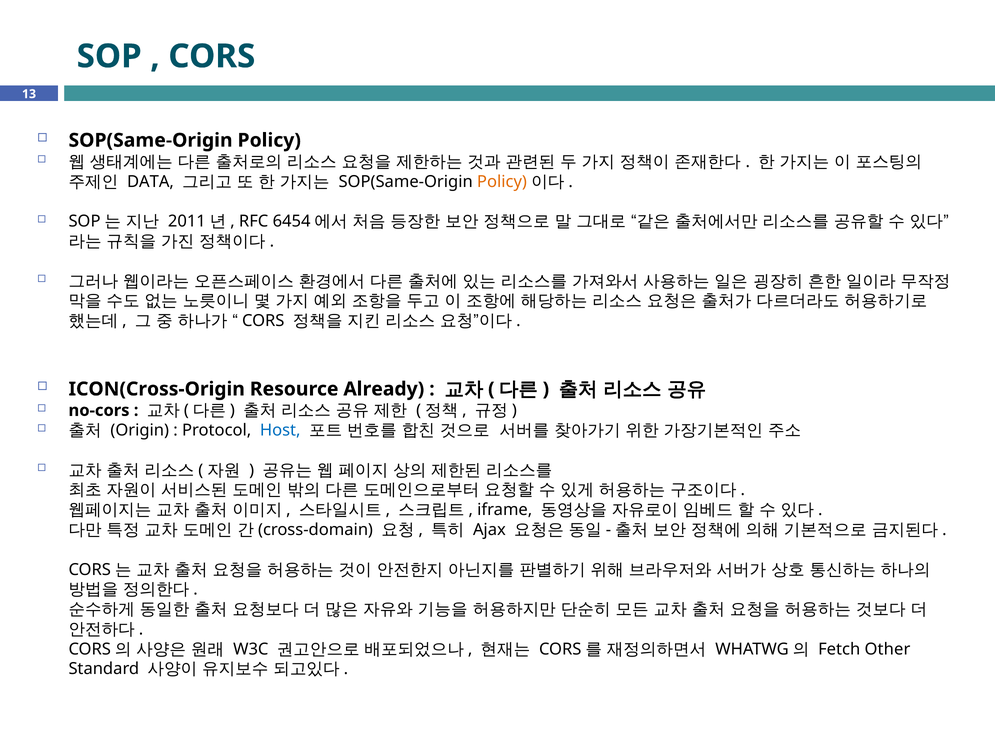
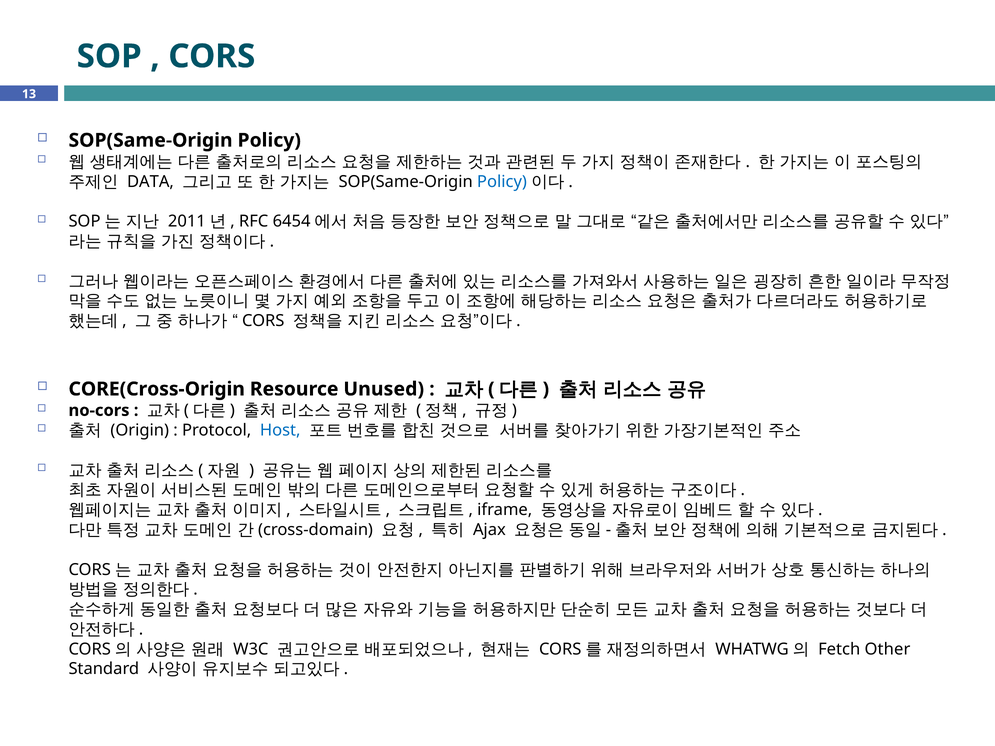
Policy at (502, 182) colour: orange -> blue
ICON(Cross-Origin: ICON(Cross-Origin -> CORE(Cross-Origin
Already: Already -> Unused
